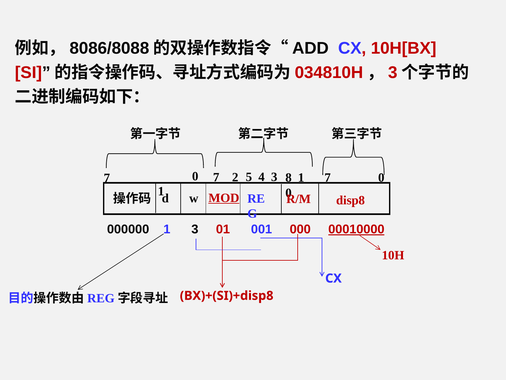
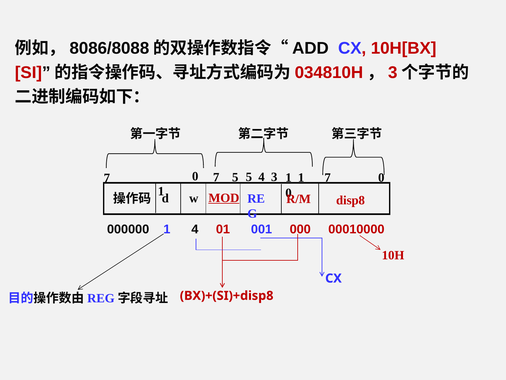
3 8: 8 -> 1
7 2: 2 -> 5
1 3: 3 -> 4
00010000 underline: present -> none
